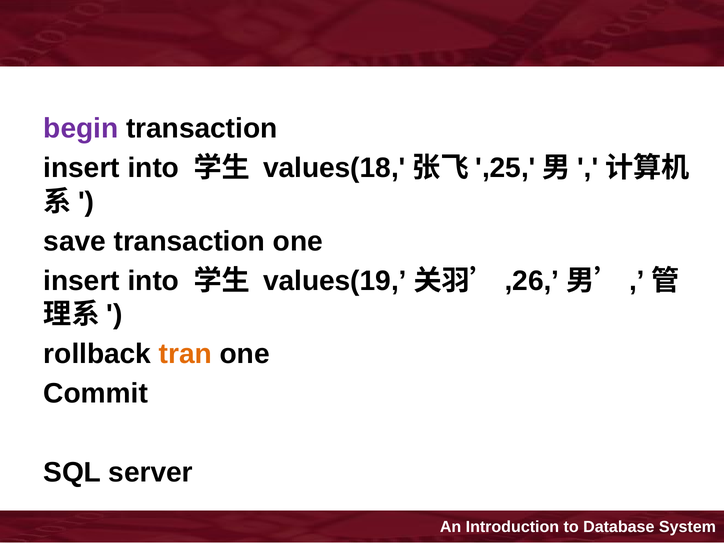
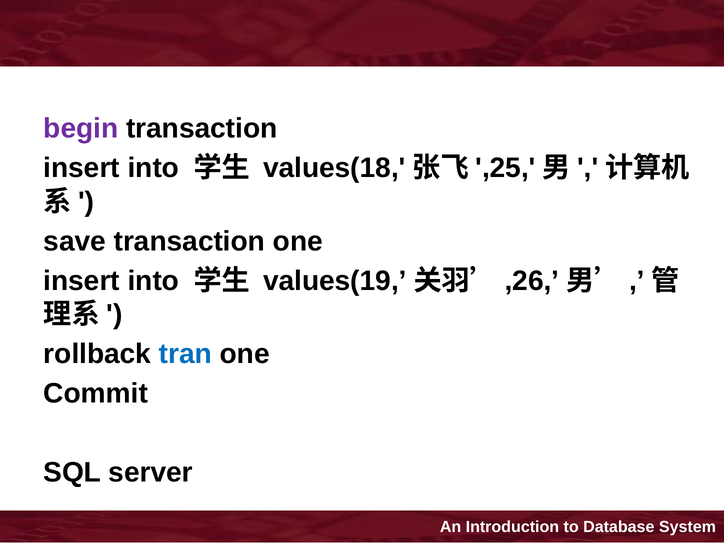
tran colour: orange -> blue
